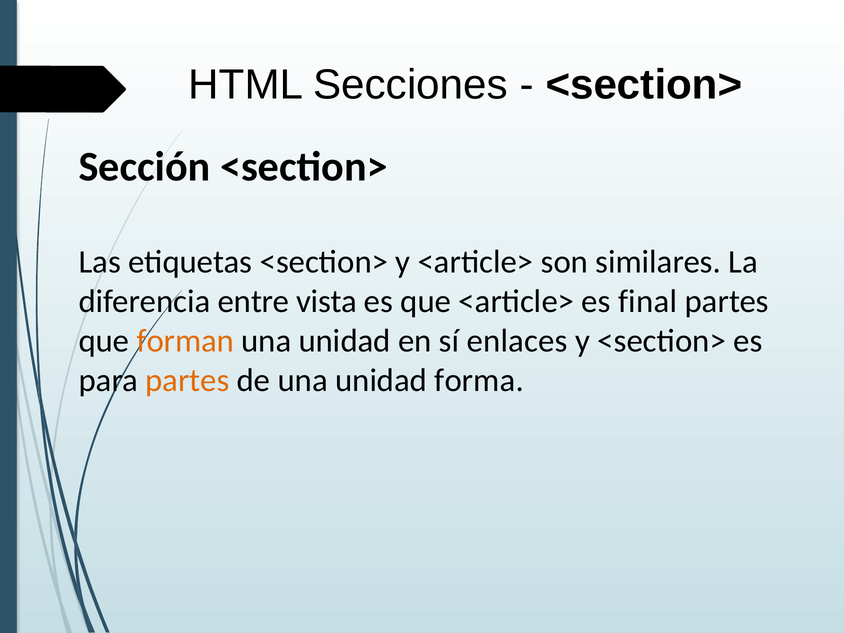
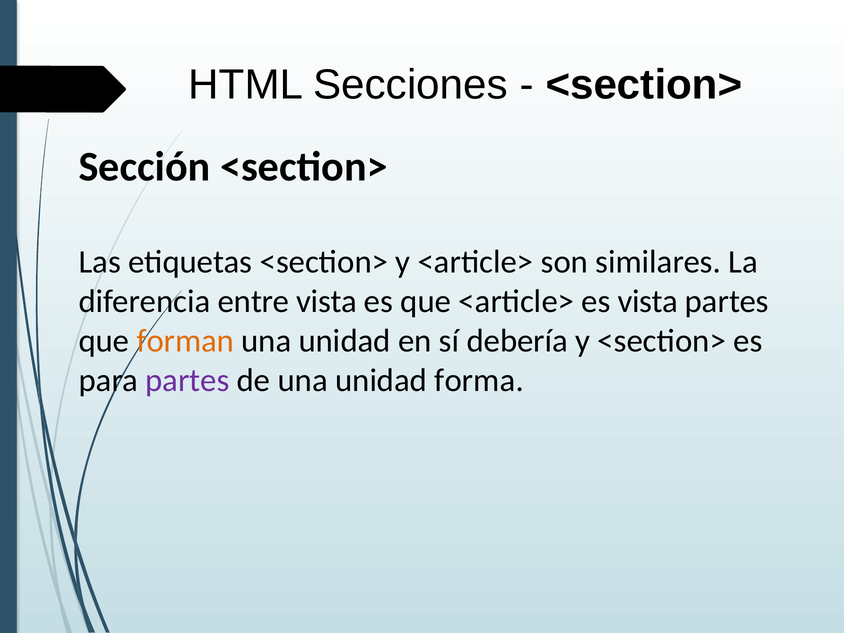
es final: final -> vista
enlaces: enlaces -> debería
partes at (187, 380) colour: orange -> purple
